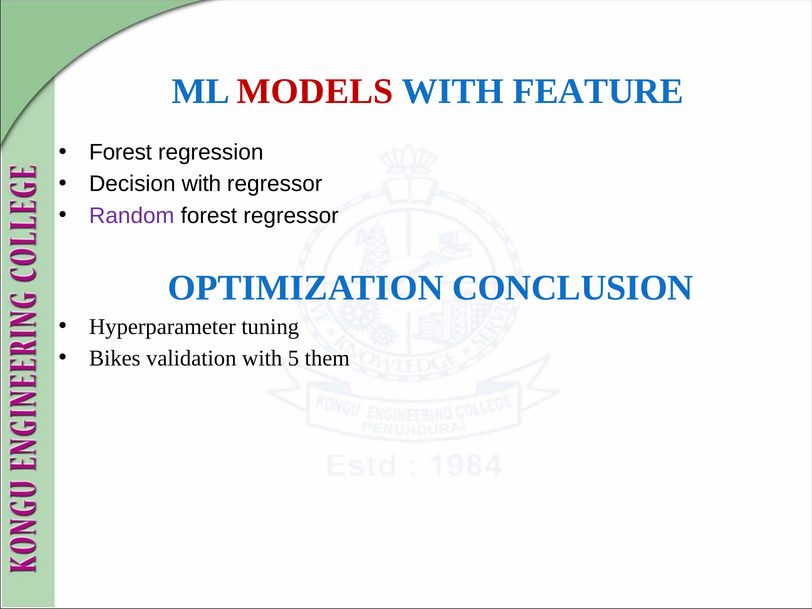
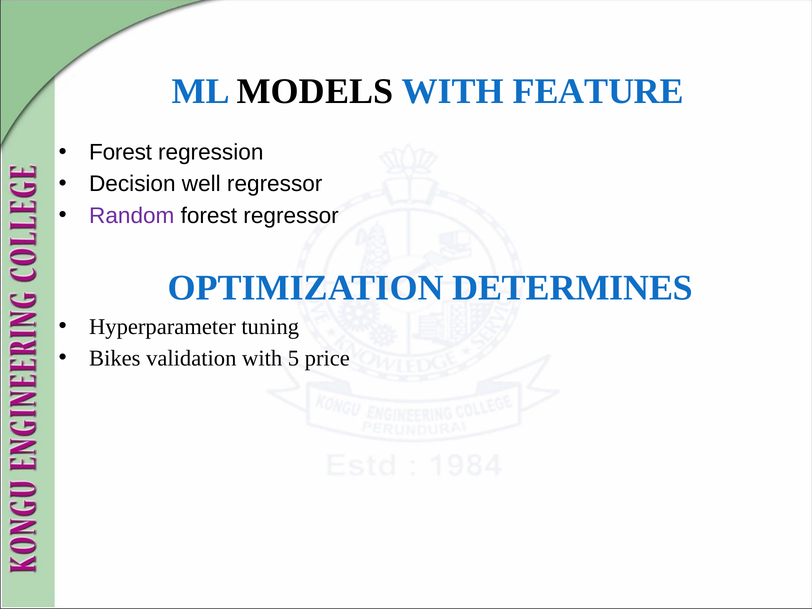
MODELS colour: red -> black
Decision with: with -> well
CONCLUSION: CONCLUSION -> DETERMINES
them: them -> price
